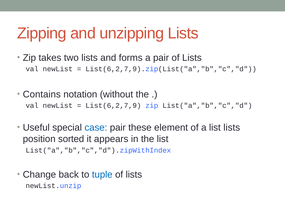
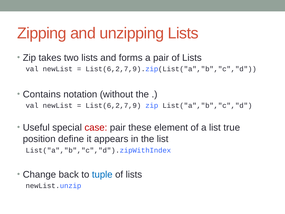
case colour: blue -> red
list lists: lists -> true
sorted: sorted -> define
